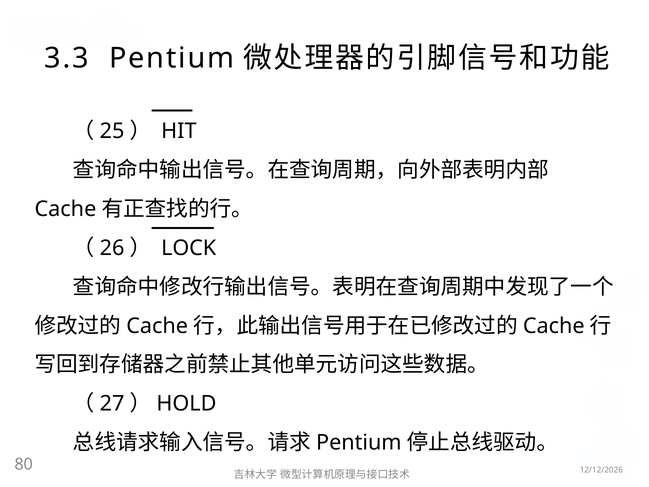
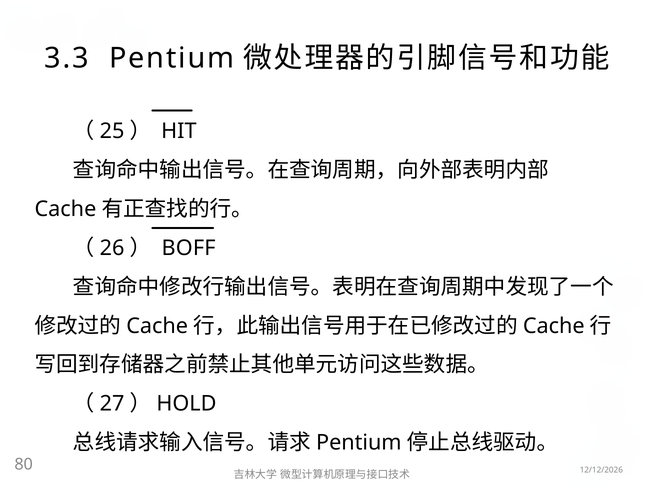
LOCK: LOCK -> BOFF
